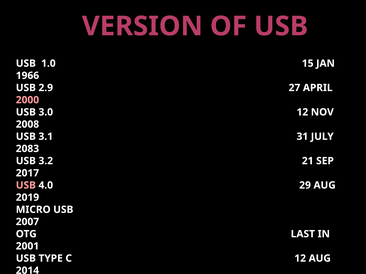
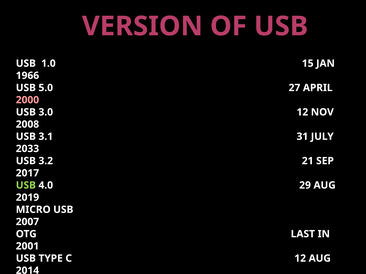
2.9: 2.9 -> 5.0
2083: 2083 -> 2033
USB at (26, 186) colour: pink -> light green
